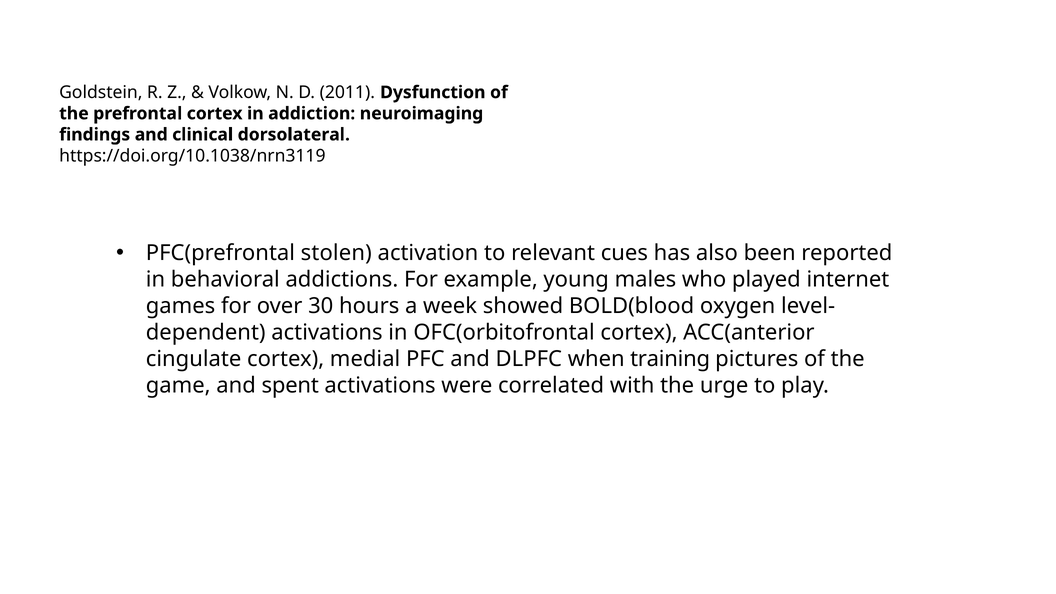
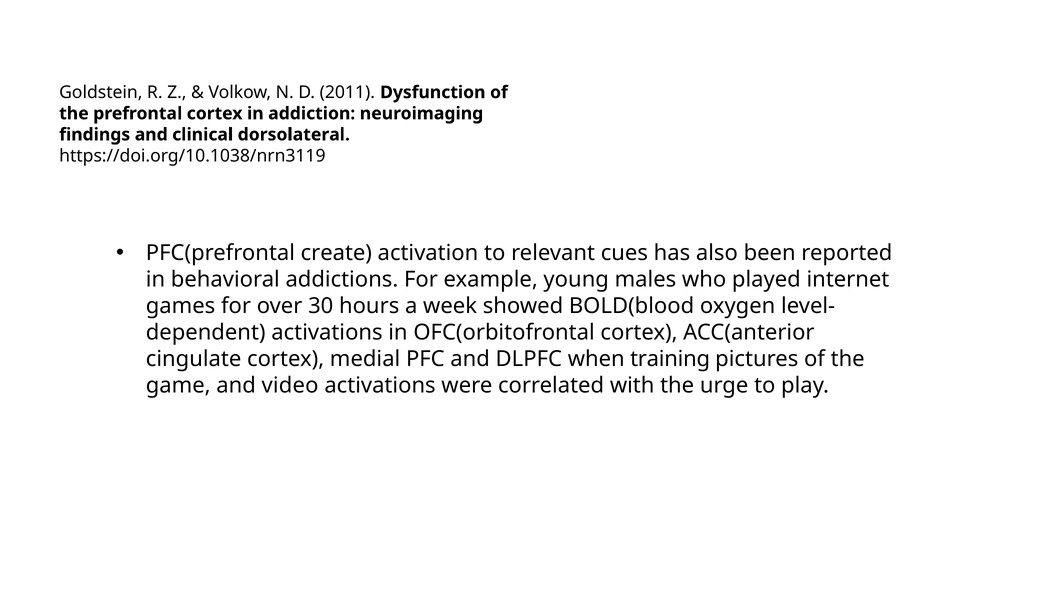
stolen: stolen -> create
spent: spent -> video
